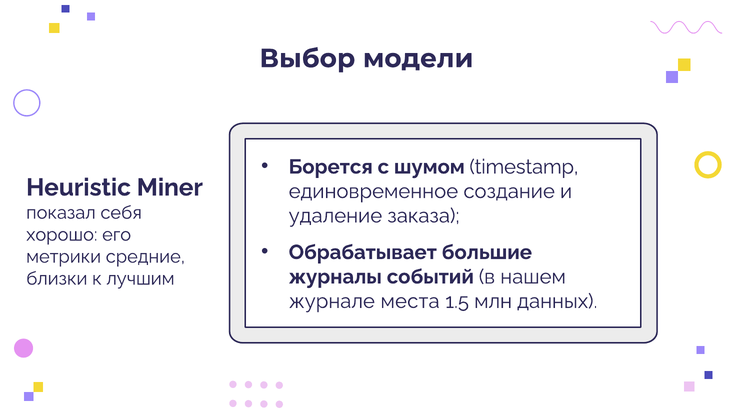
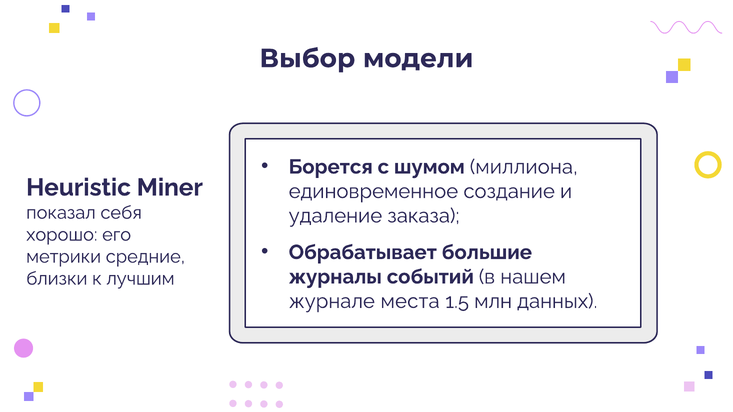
timestamp: timestamp -> миллиона
